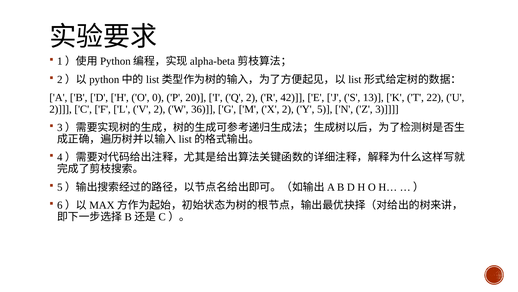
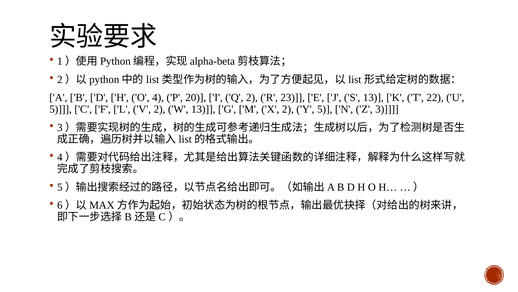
0: 0 -> 4
42: 42 -> 23
2 at (61, 109): 2 -> 5
W 36: 36 -> 13
